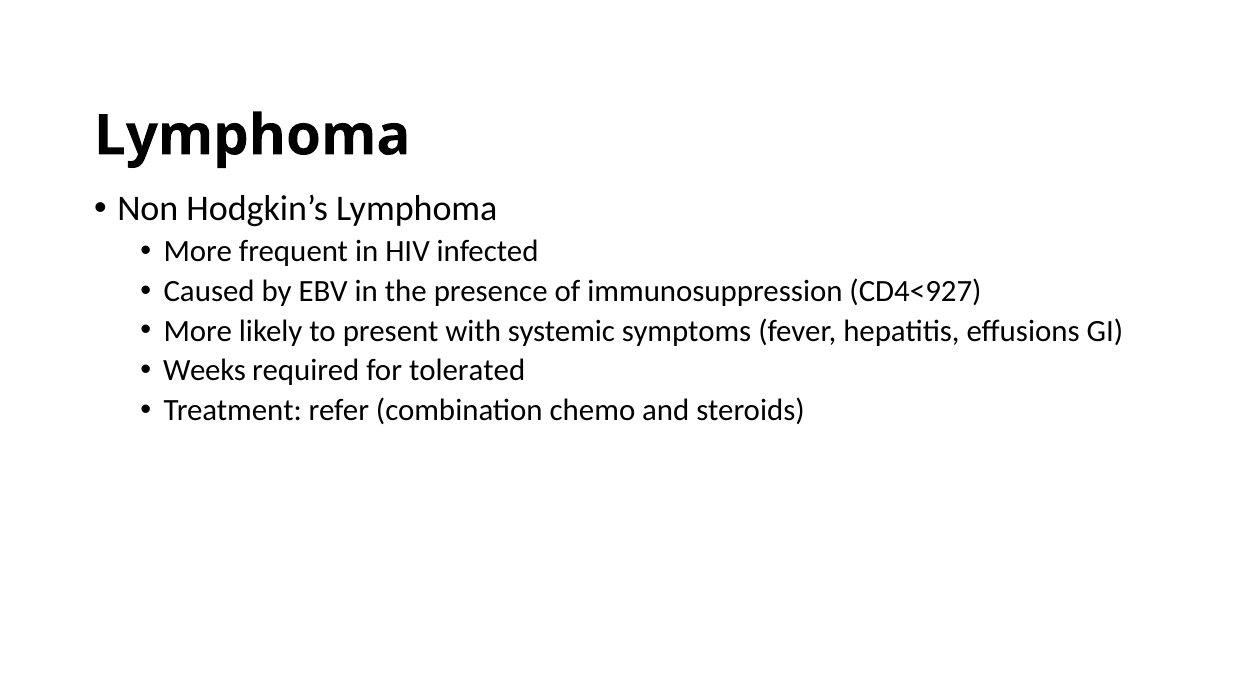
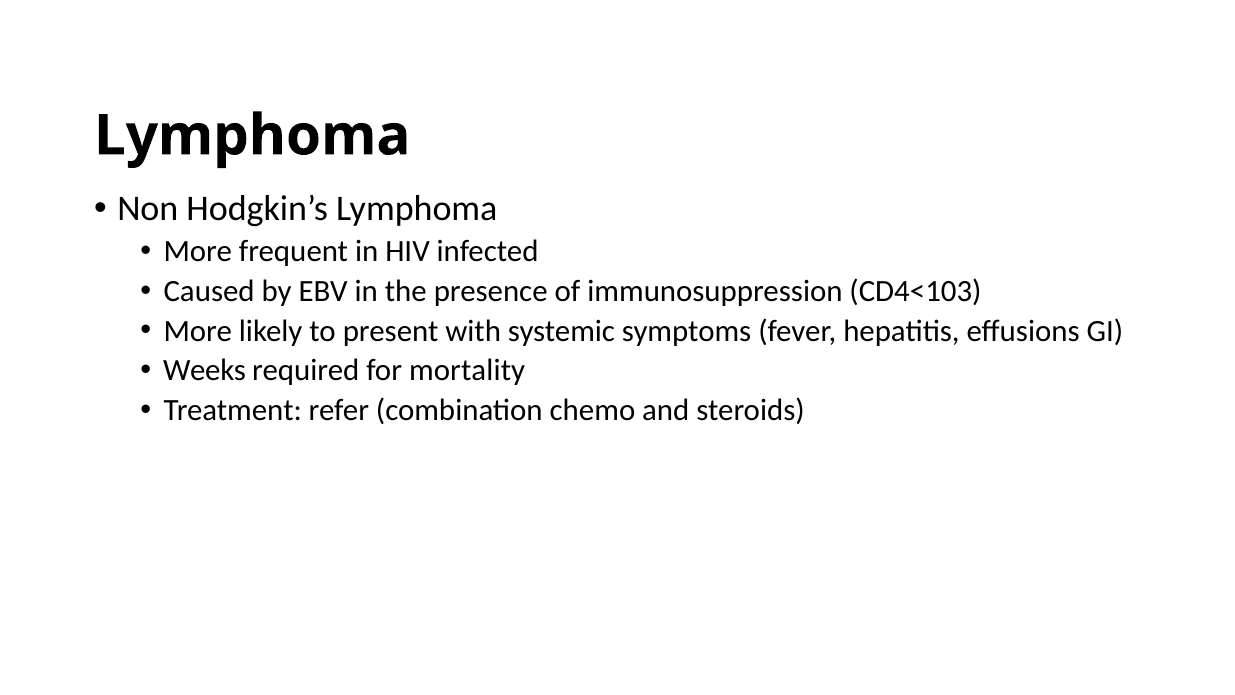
CD4<927: CD4<927 -> CD4<103
tolerated: tolerated -> mortality
